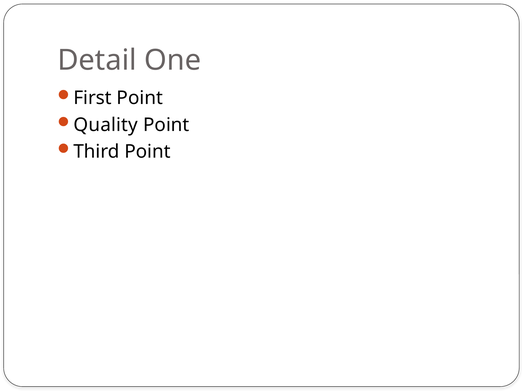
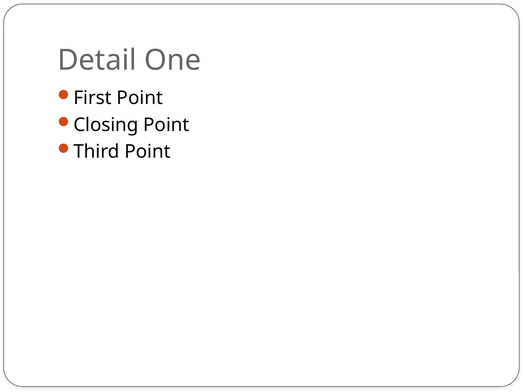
Quality: Quality -> Closing
